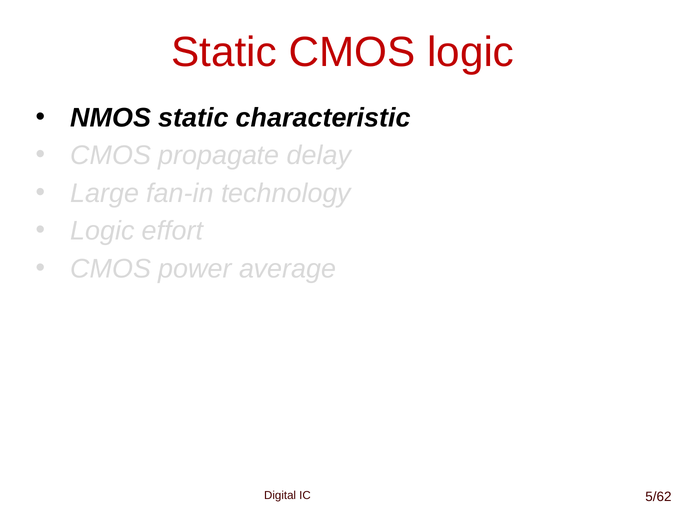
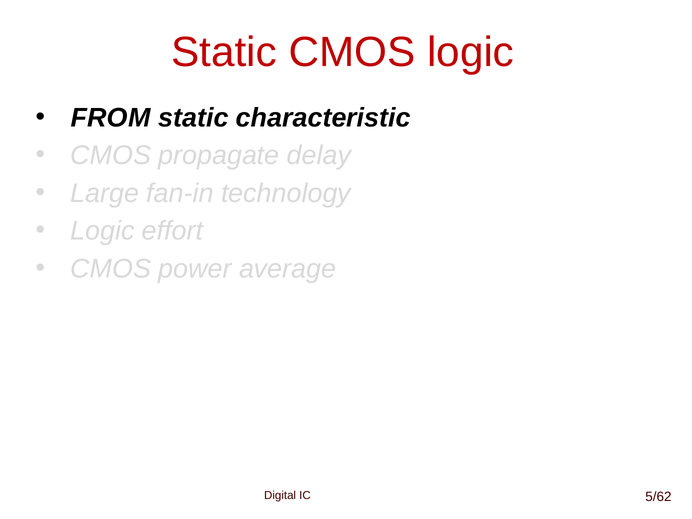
NMOS: NMOS -> FROM
